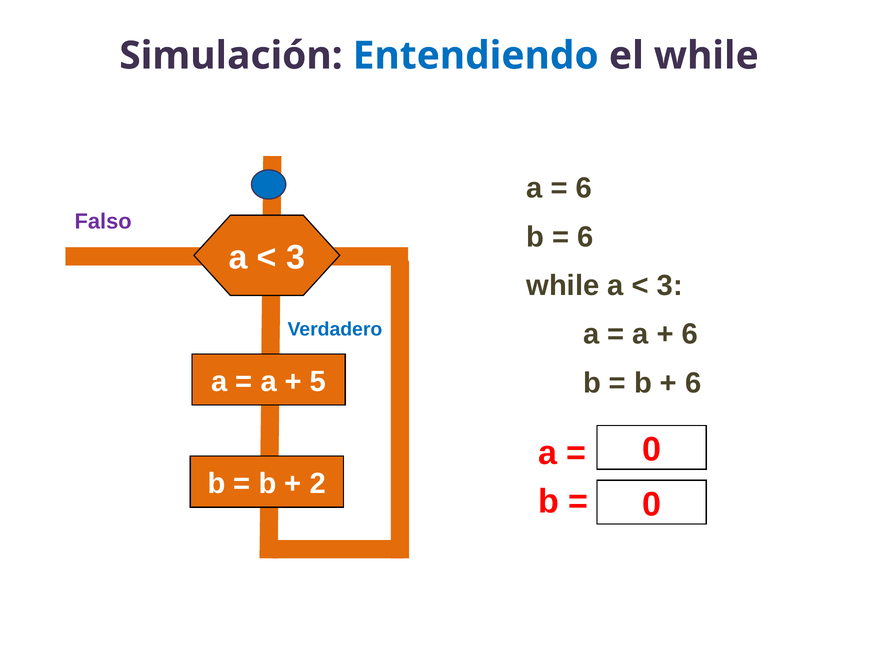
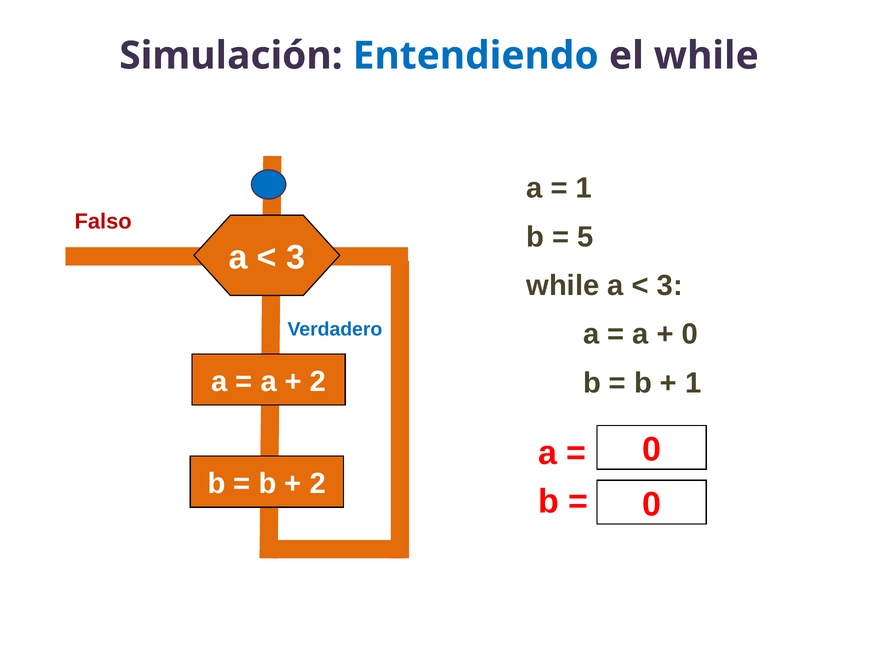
6 at (584, 188): 6 -> 1
Falso colour: purple -> red
6 at (586, 237): 6 -> 5
6 at (690, 334): 6 -> 0
5 at (318, 381): 5 -> 2
6 at (693, 383): 6 -> 1
